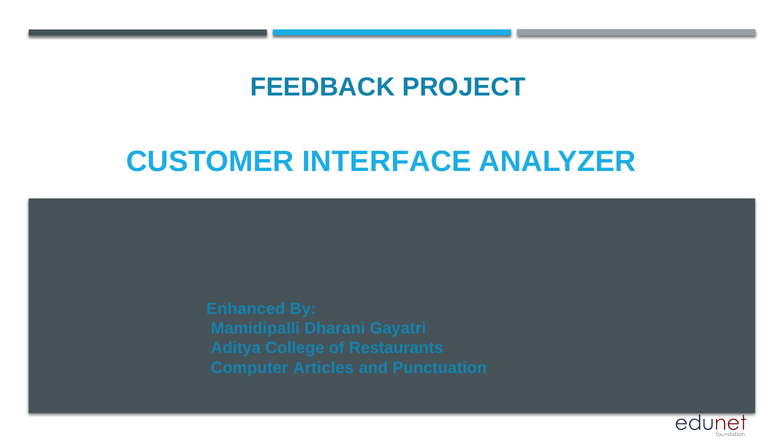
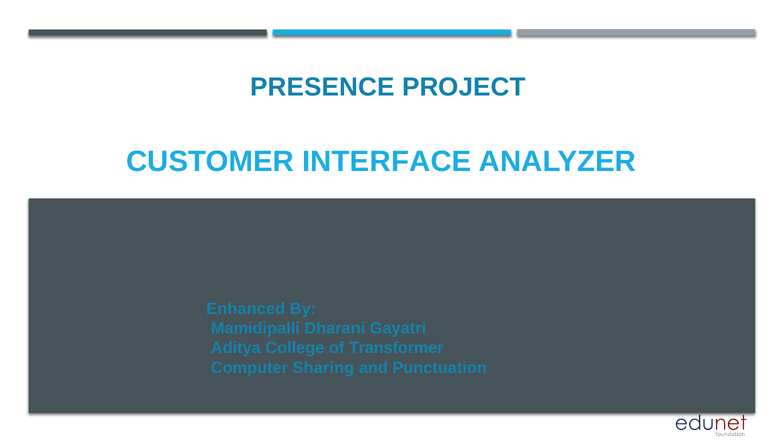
FEEDBACK: FEEDBACK -> PRESENCE
Restaurants: Restaurants -> Transformer
Articles: Articles -> Sharing
